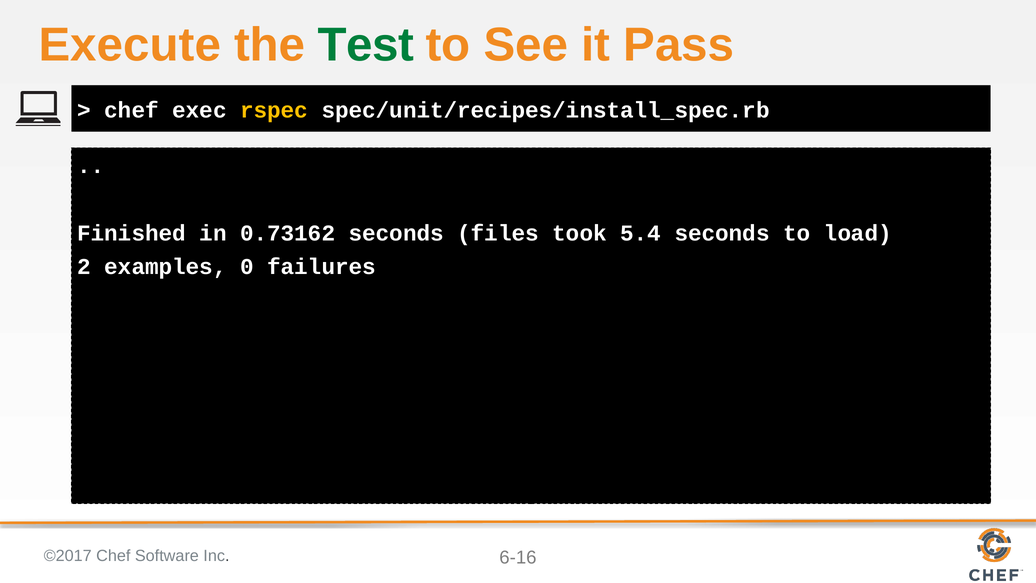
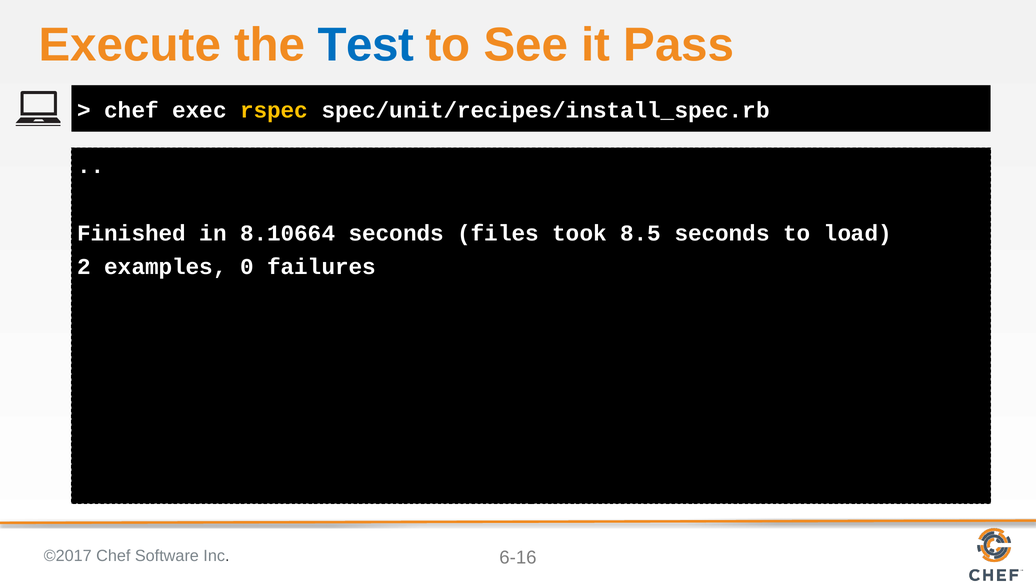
Test colour: green -> blue
0.73162: 0.73162 -> 8.10664
5.4: 5.4 -> 8.5
